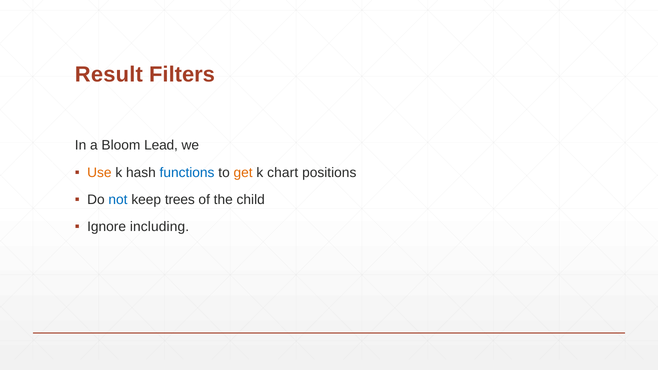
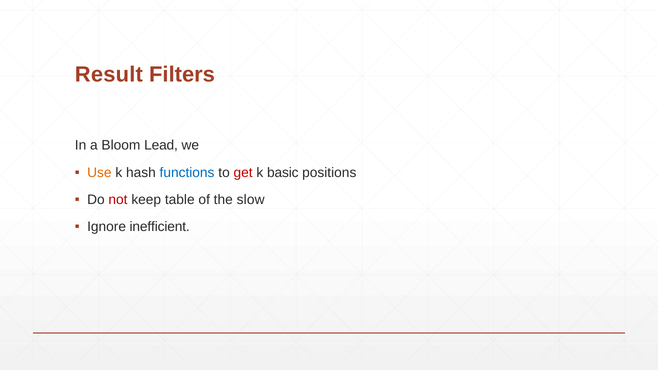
get colour: orange -> red
chart: chart -> basic
not colour: blue -> red
trees: trees -> table
child: child -> slow
including: including -> inefficient
